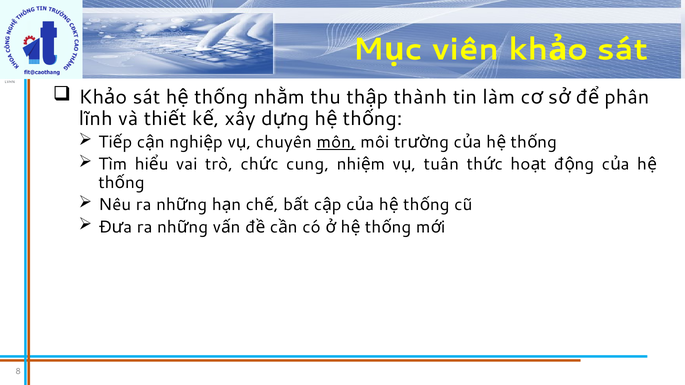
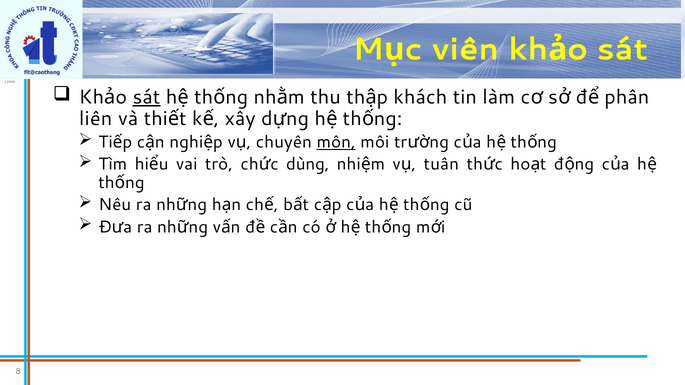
sát at (146, 97) underline: none -> present
thành: thành -> khách
lĩnh: lĩnh -> liên
cung: cung -> dùng
